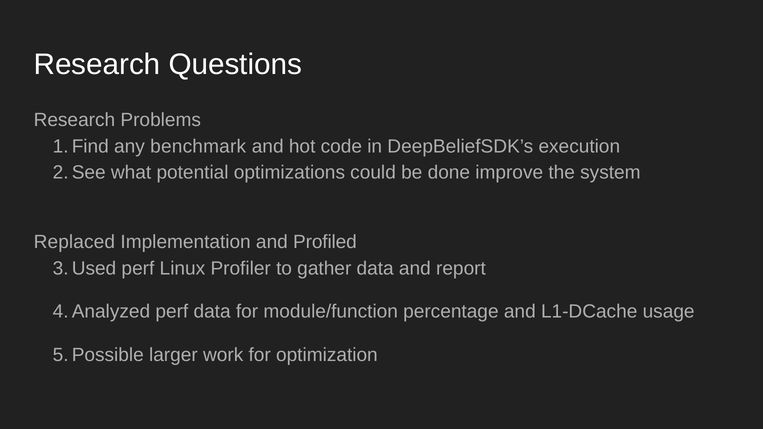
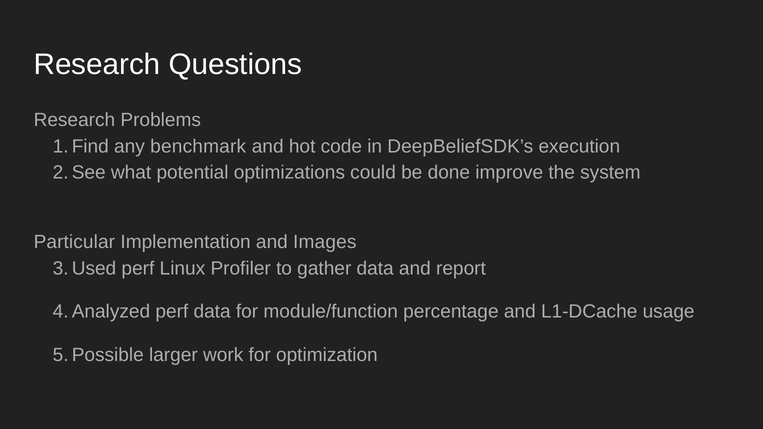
Replaced: Replaced -> Particular
Profiled: Profiled -> Images
